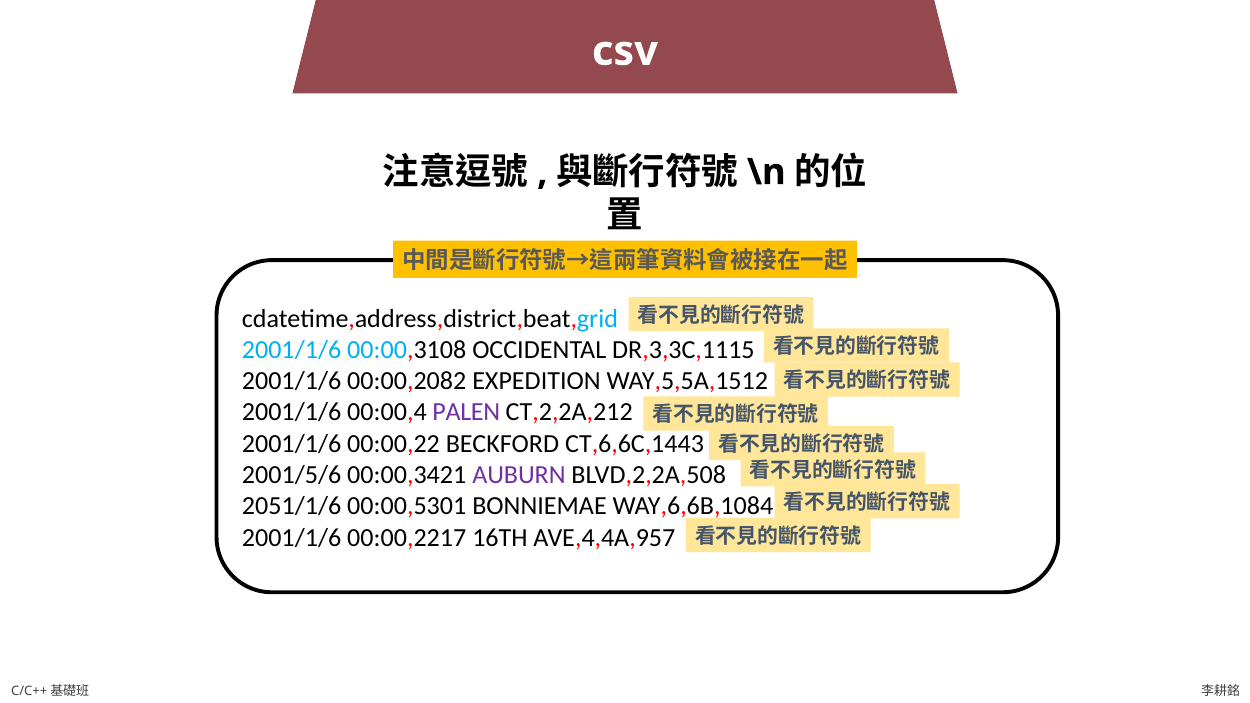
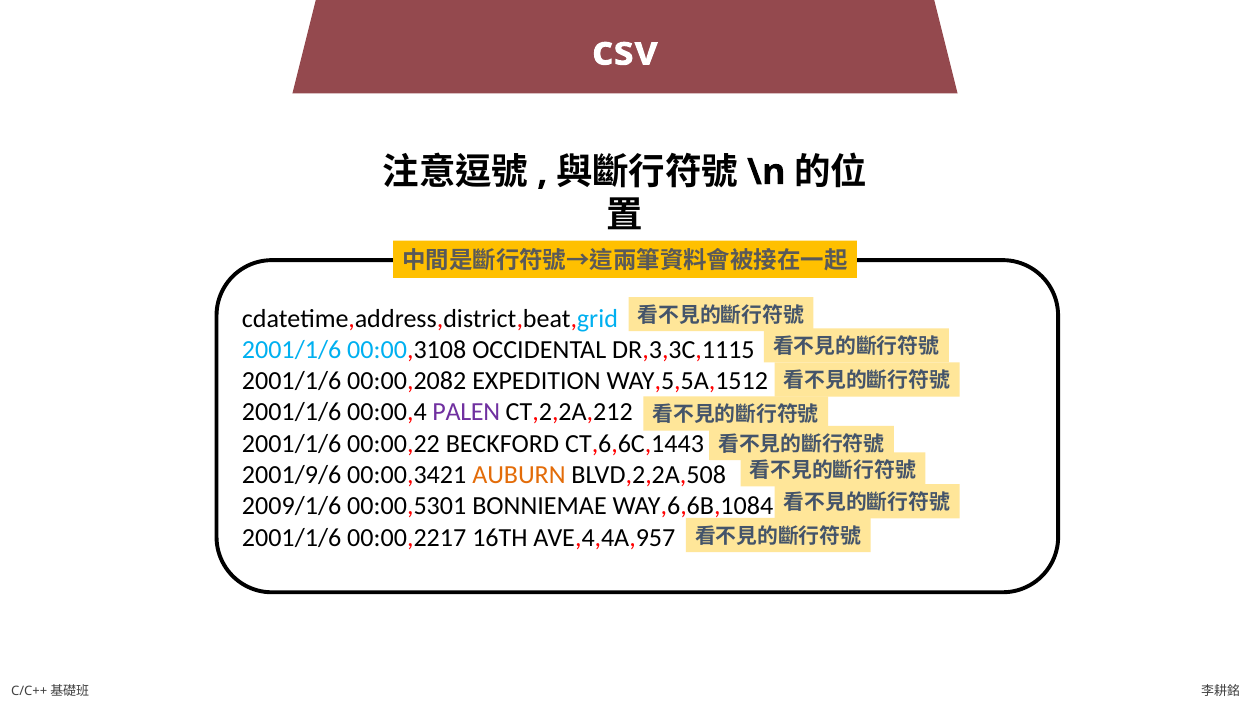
2001/5/6: 2001/5/6 -> 2001/9/6
AUBURN colour: purple -> orange
2051/1/6: 2051/1/6 -> 2009/1/6
